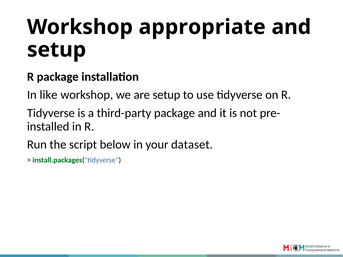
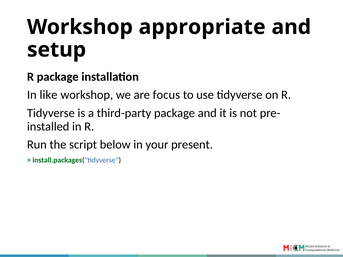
are setup: setup -> focus
dataset: dataset -> present
